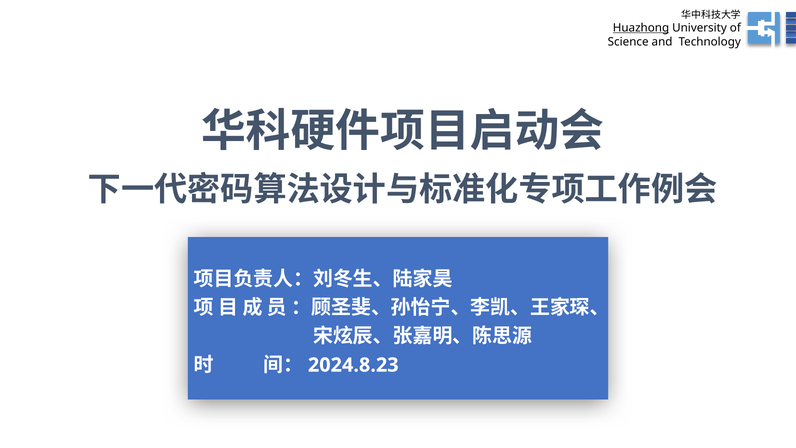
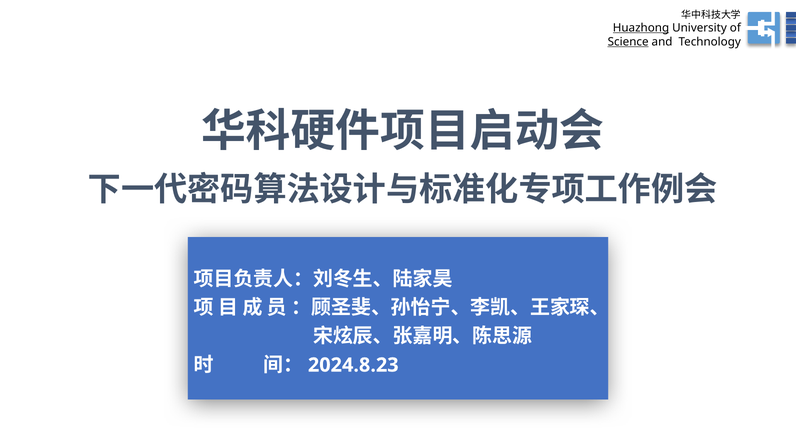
Science underline: none -> present
